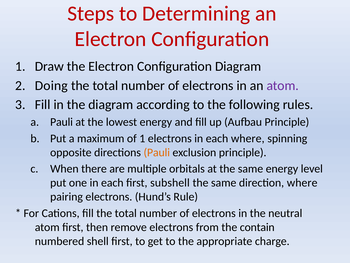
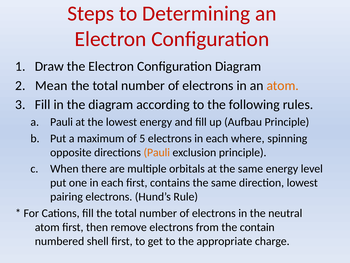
Doing: Doing -> Mean
atom at (283, 85) colour: purple -> orange
of 1: 1 -> 5
subshell: subshell -> contains
direction where: where -> lowest
